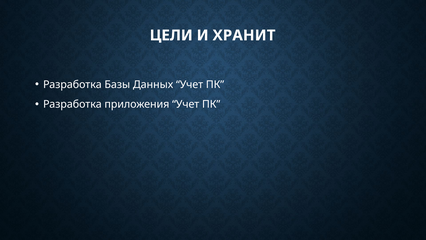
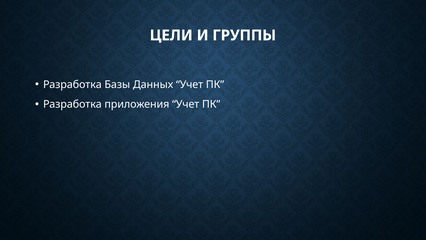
ХРАНИТ: ХРАНИТ -> ГРУППЫ
